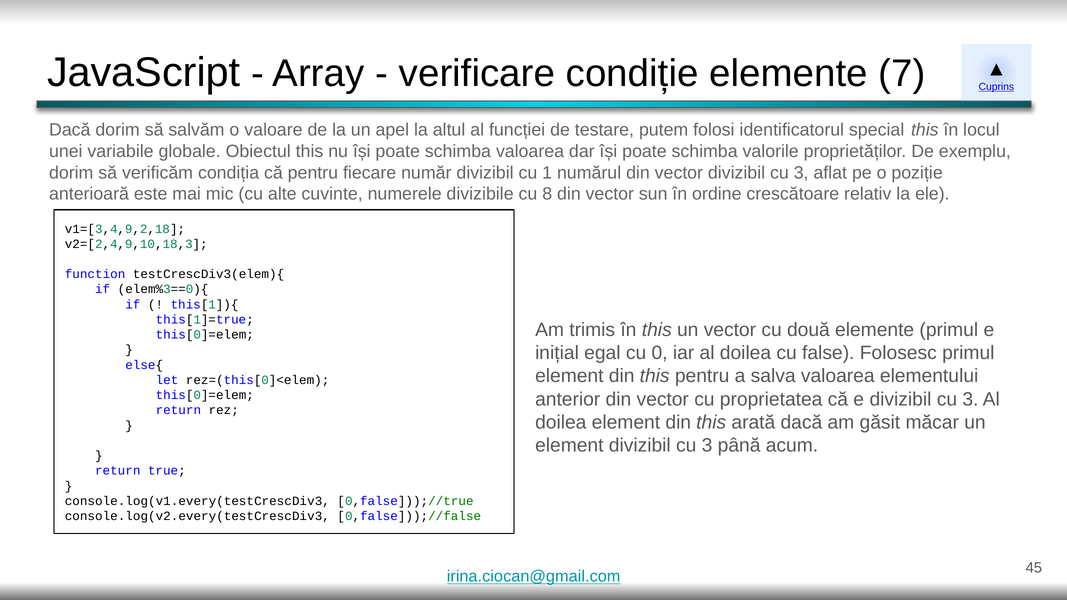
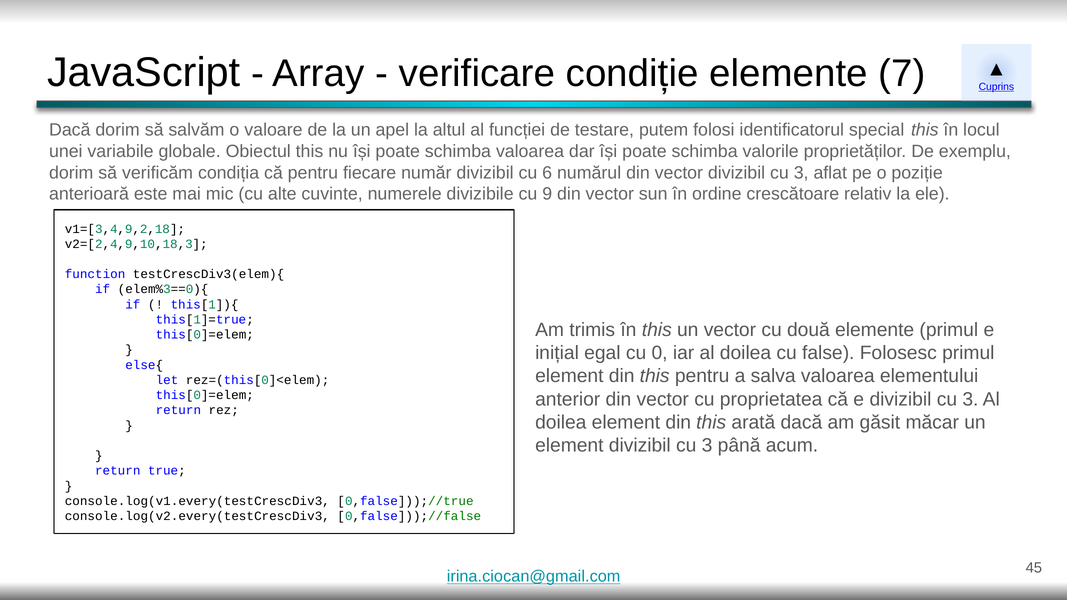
1: 1 -> 6
8: 8 -> 9
